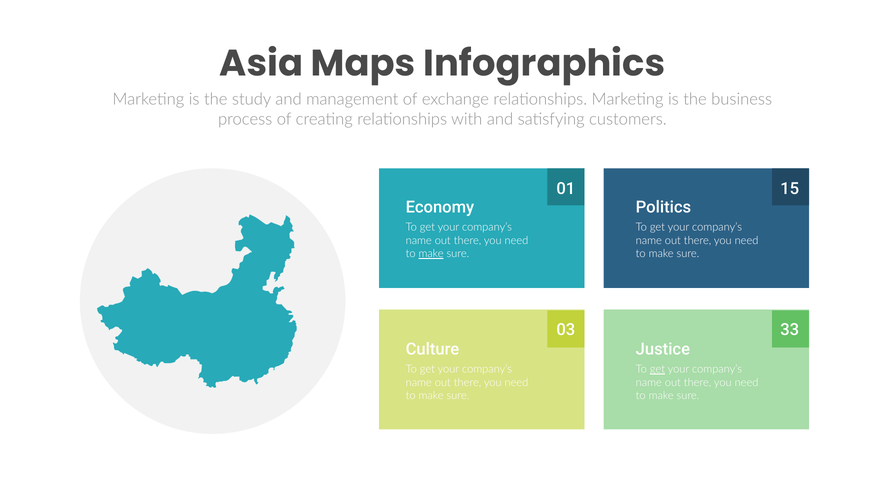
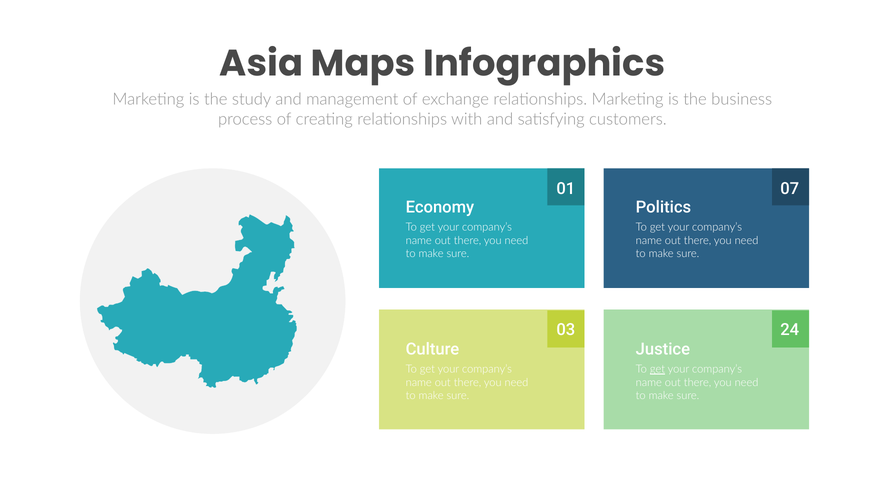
15: 15 -> 07
make at (431, 254) underline: present -> none
33: 33 -> 24
